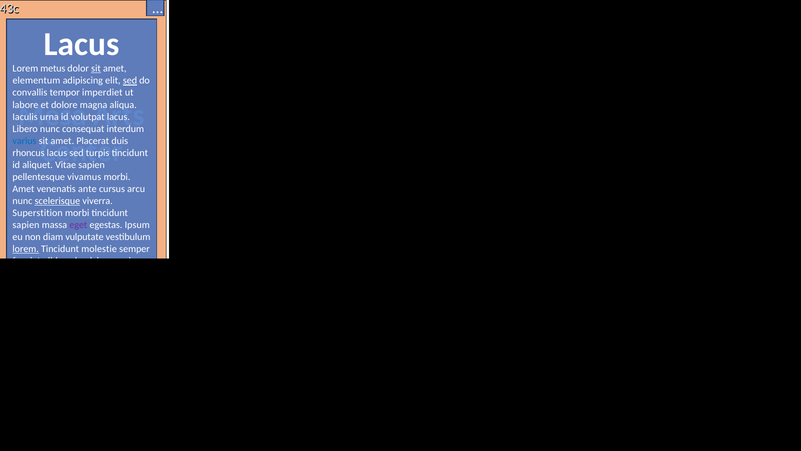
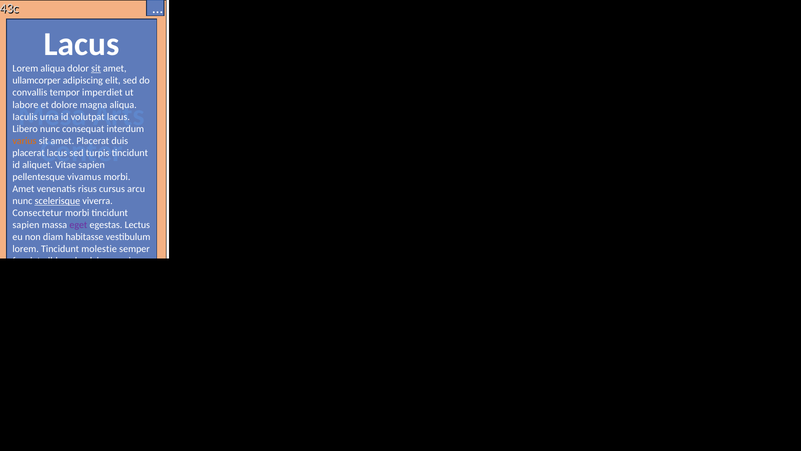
Lorem metus: metus -> aliqua
elementum at (36, 81): elementum -> ullamcorper
sed at (130, 81) underline: present -> none
varius colour: blue -> orange
rhoncus at (29, 153): rhoncus -> placerat
ante: ante -> risus
Superstition: Superstition -> Consectetur
Ipsum: Ipsum -> Lectus
diam vulputate: vulputate -> habitasse
lorem at (26, 249) underline: present -> none
